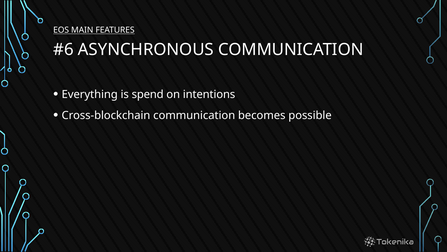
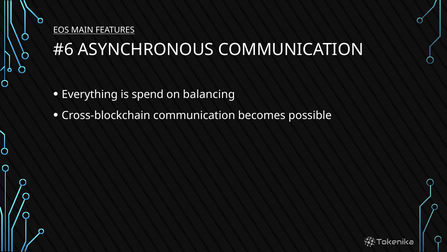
intentions: intentions -> balancing
